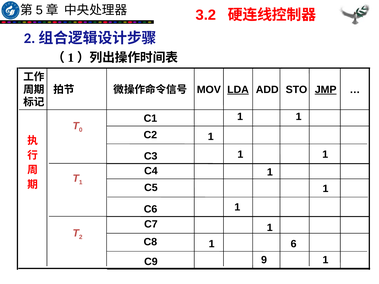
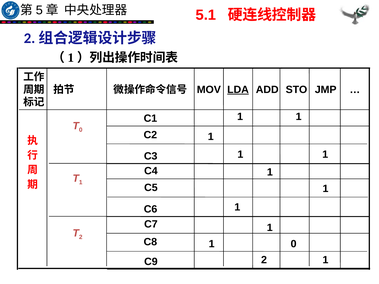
3.2: 3.2 -> 5.1
JMP underline: present -> none
1 6: 6 -> 0
C9 9: 9 -> 2
